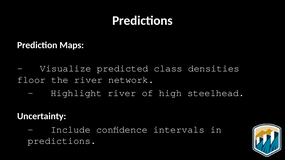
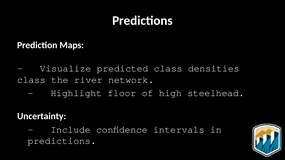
floor at (31, 80): floor -> class
Highlight river: river -> floor
